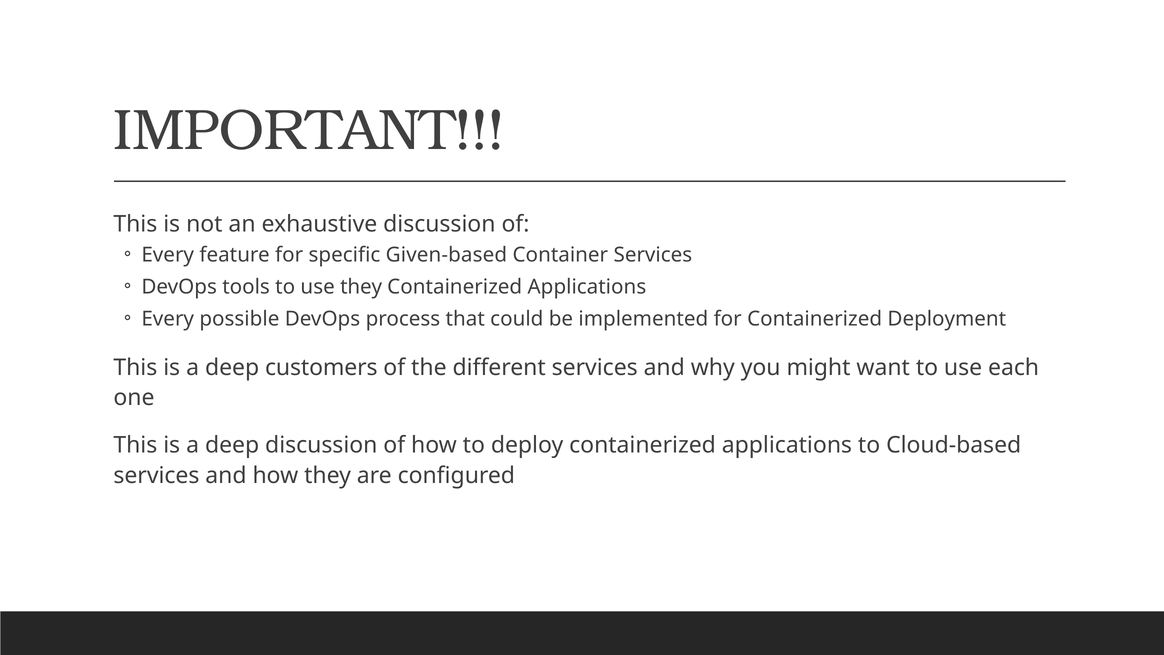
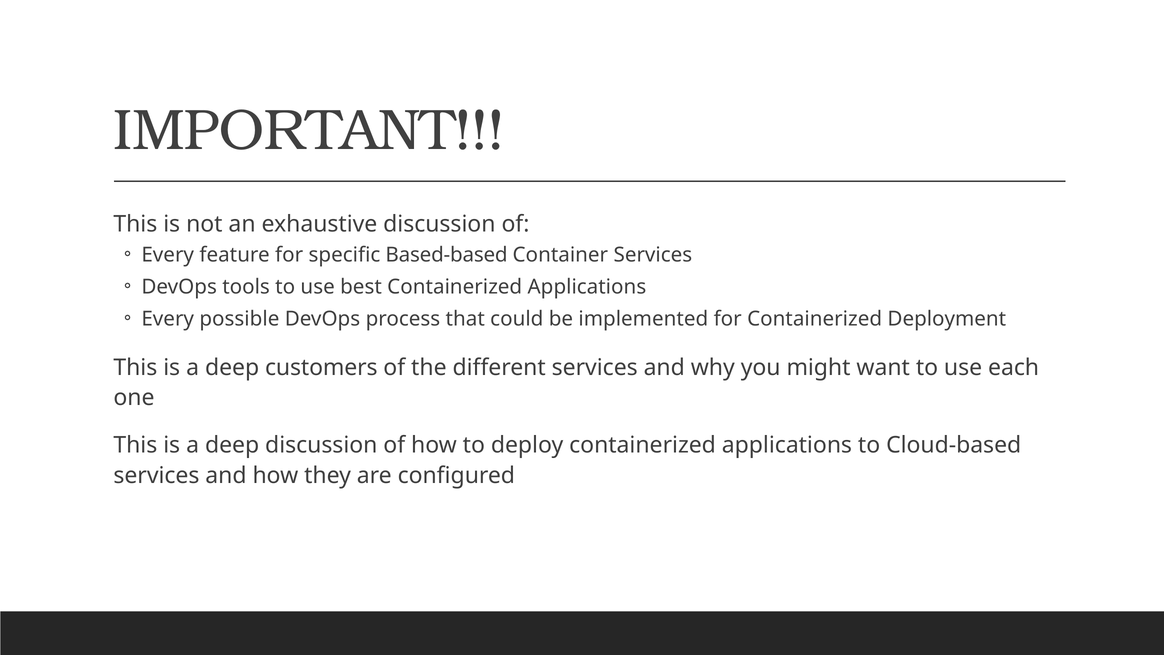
Given-based: Given-based -> Based-based
use they: they -> best
